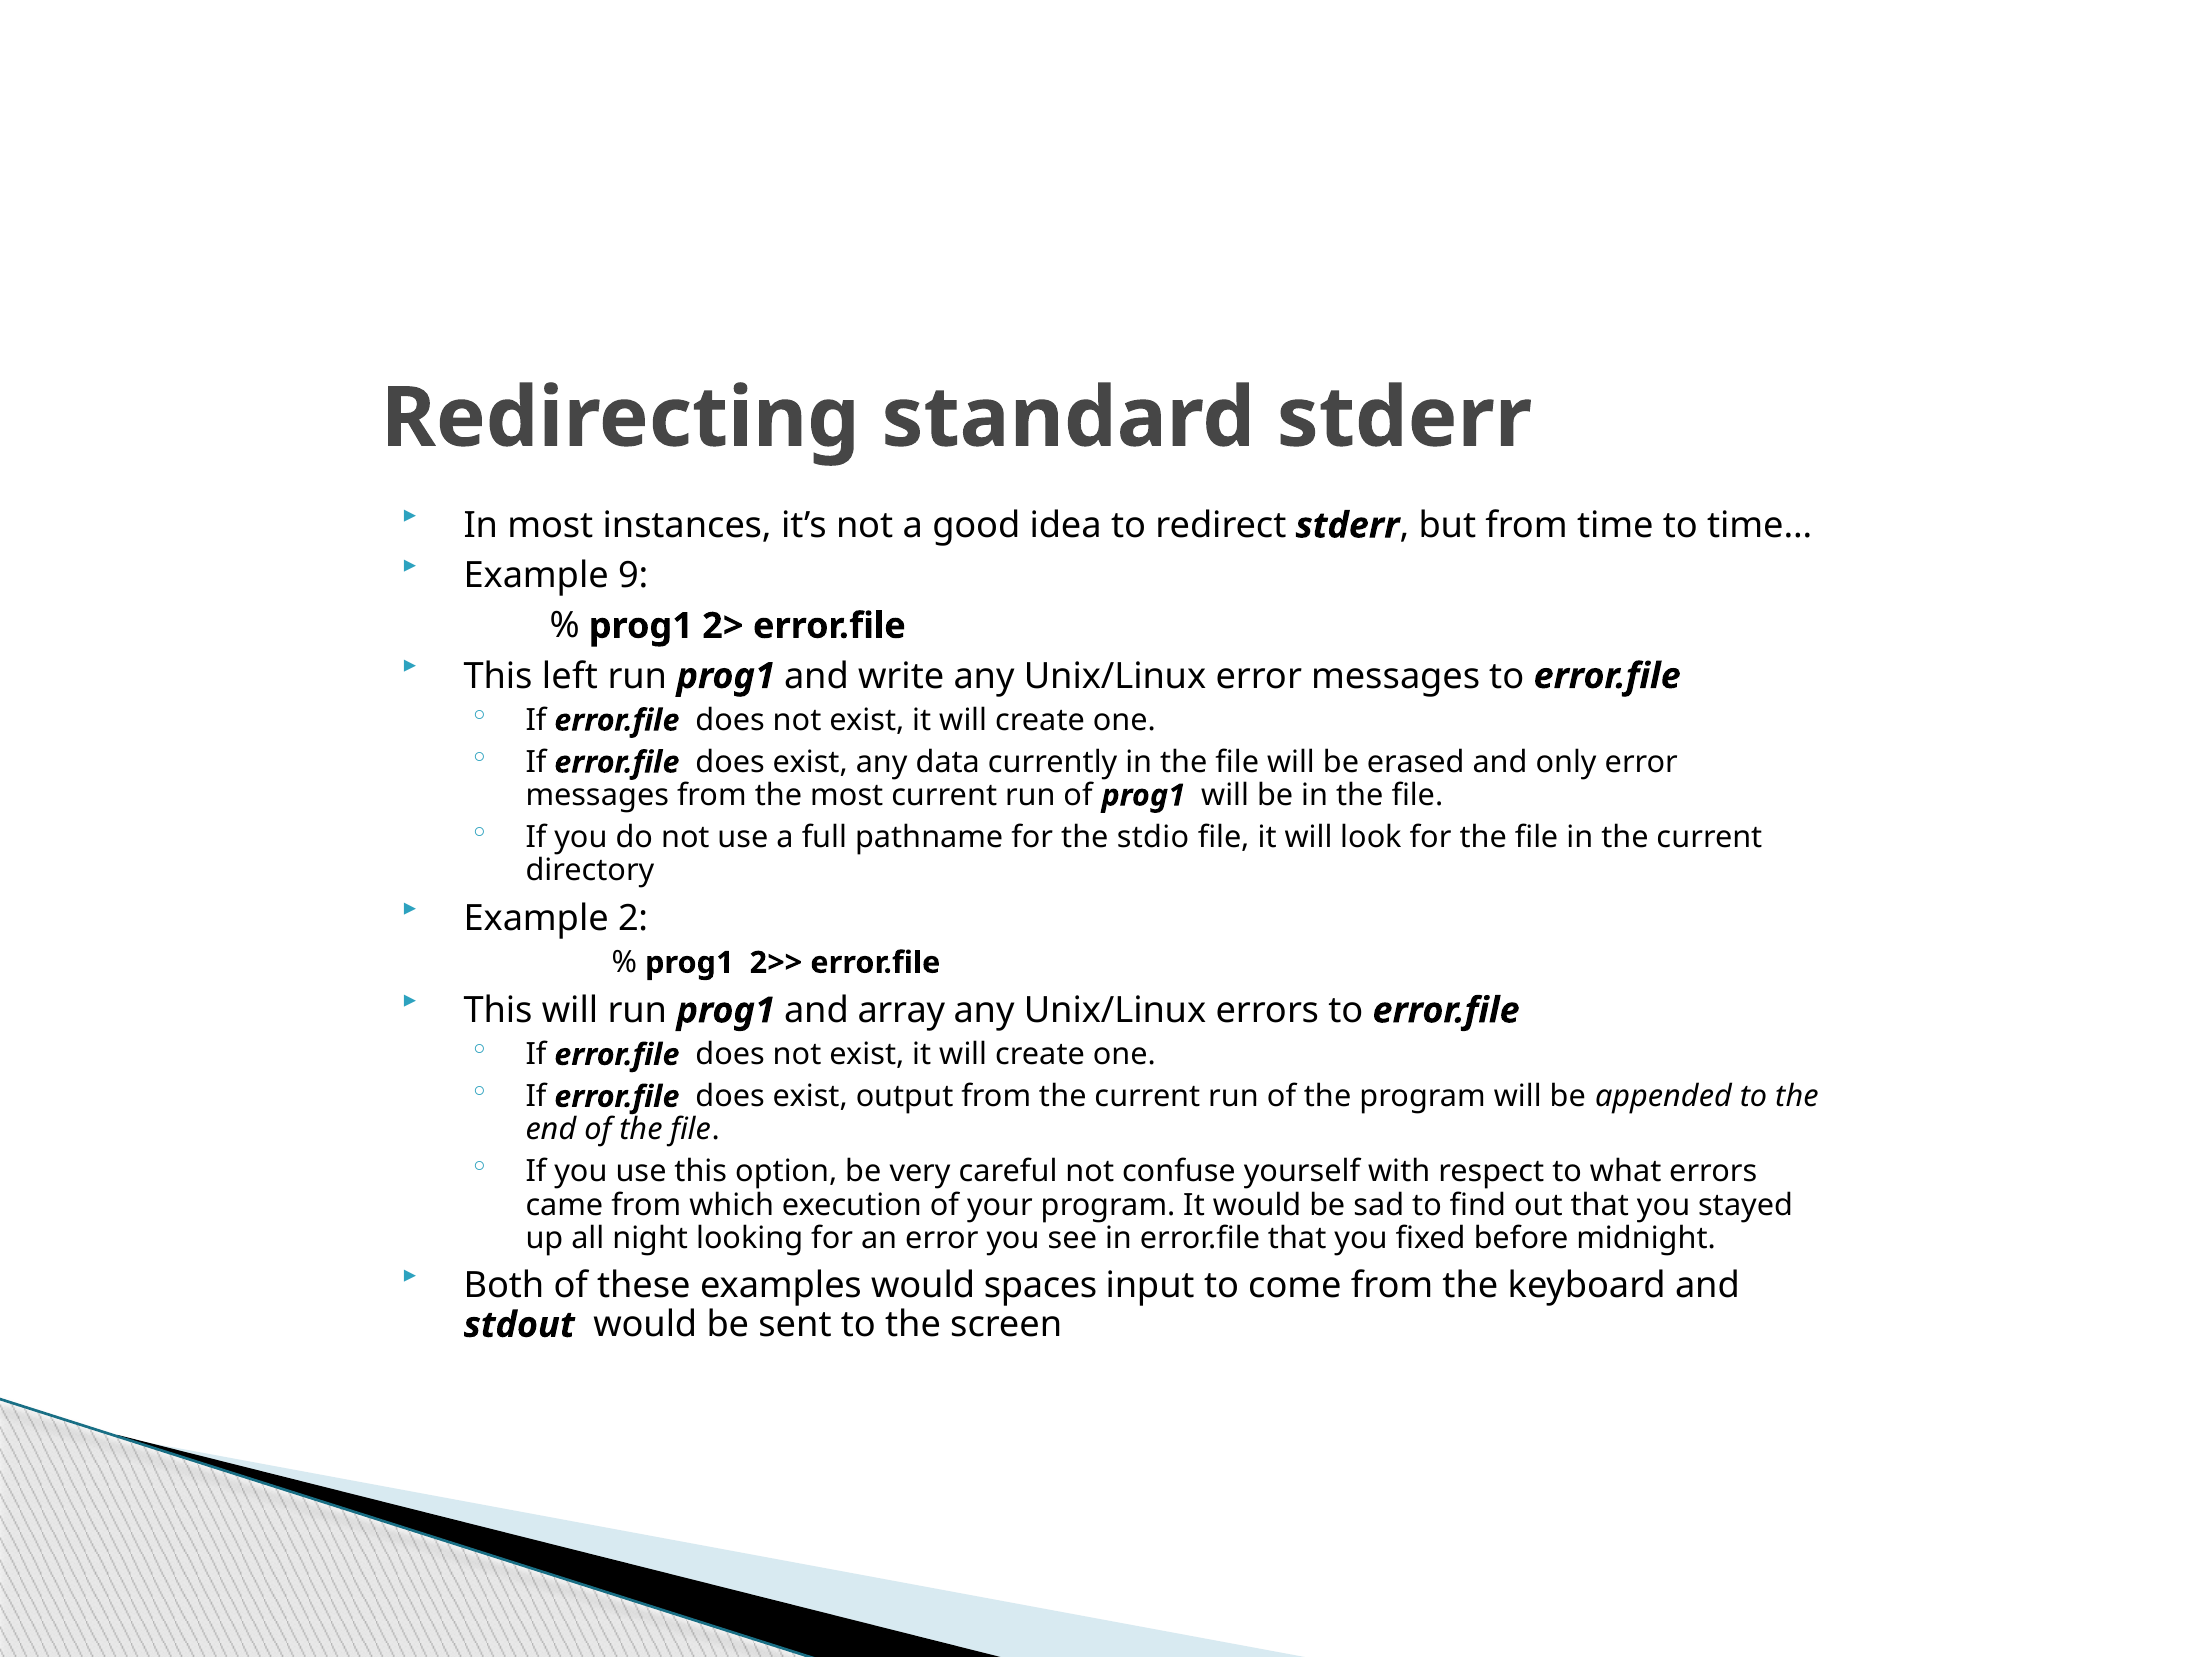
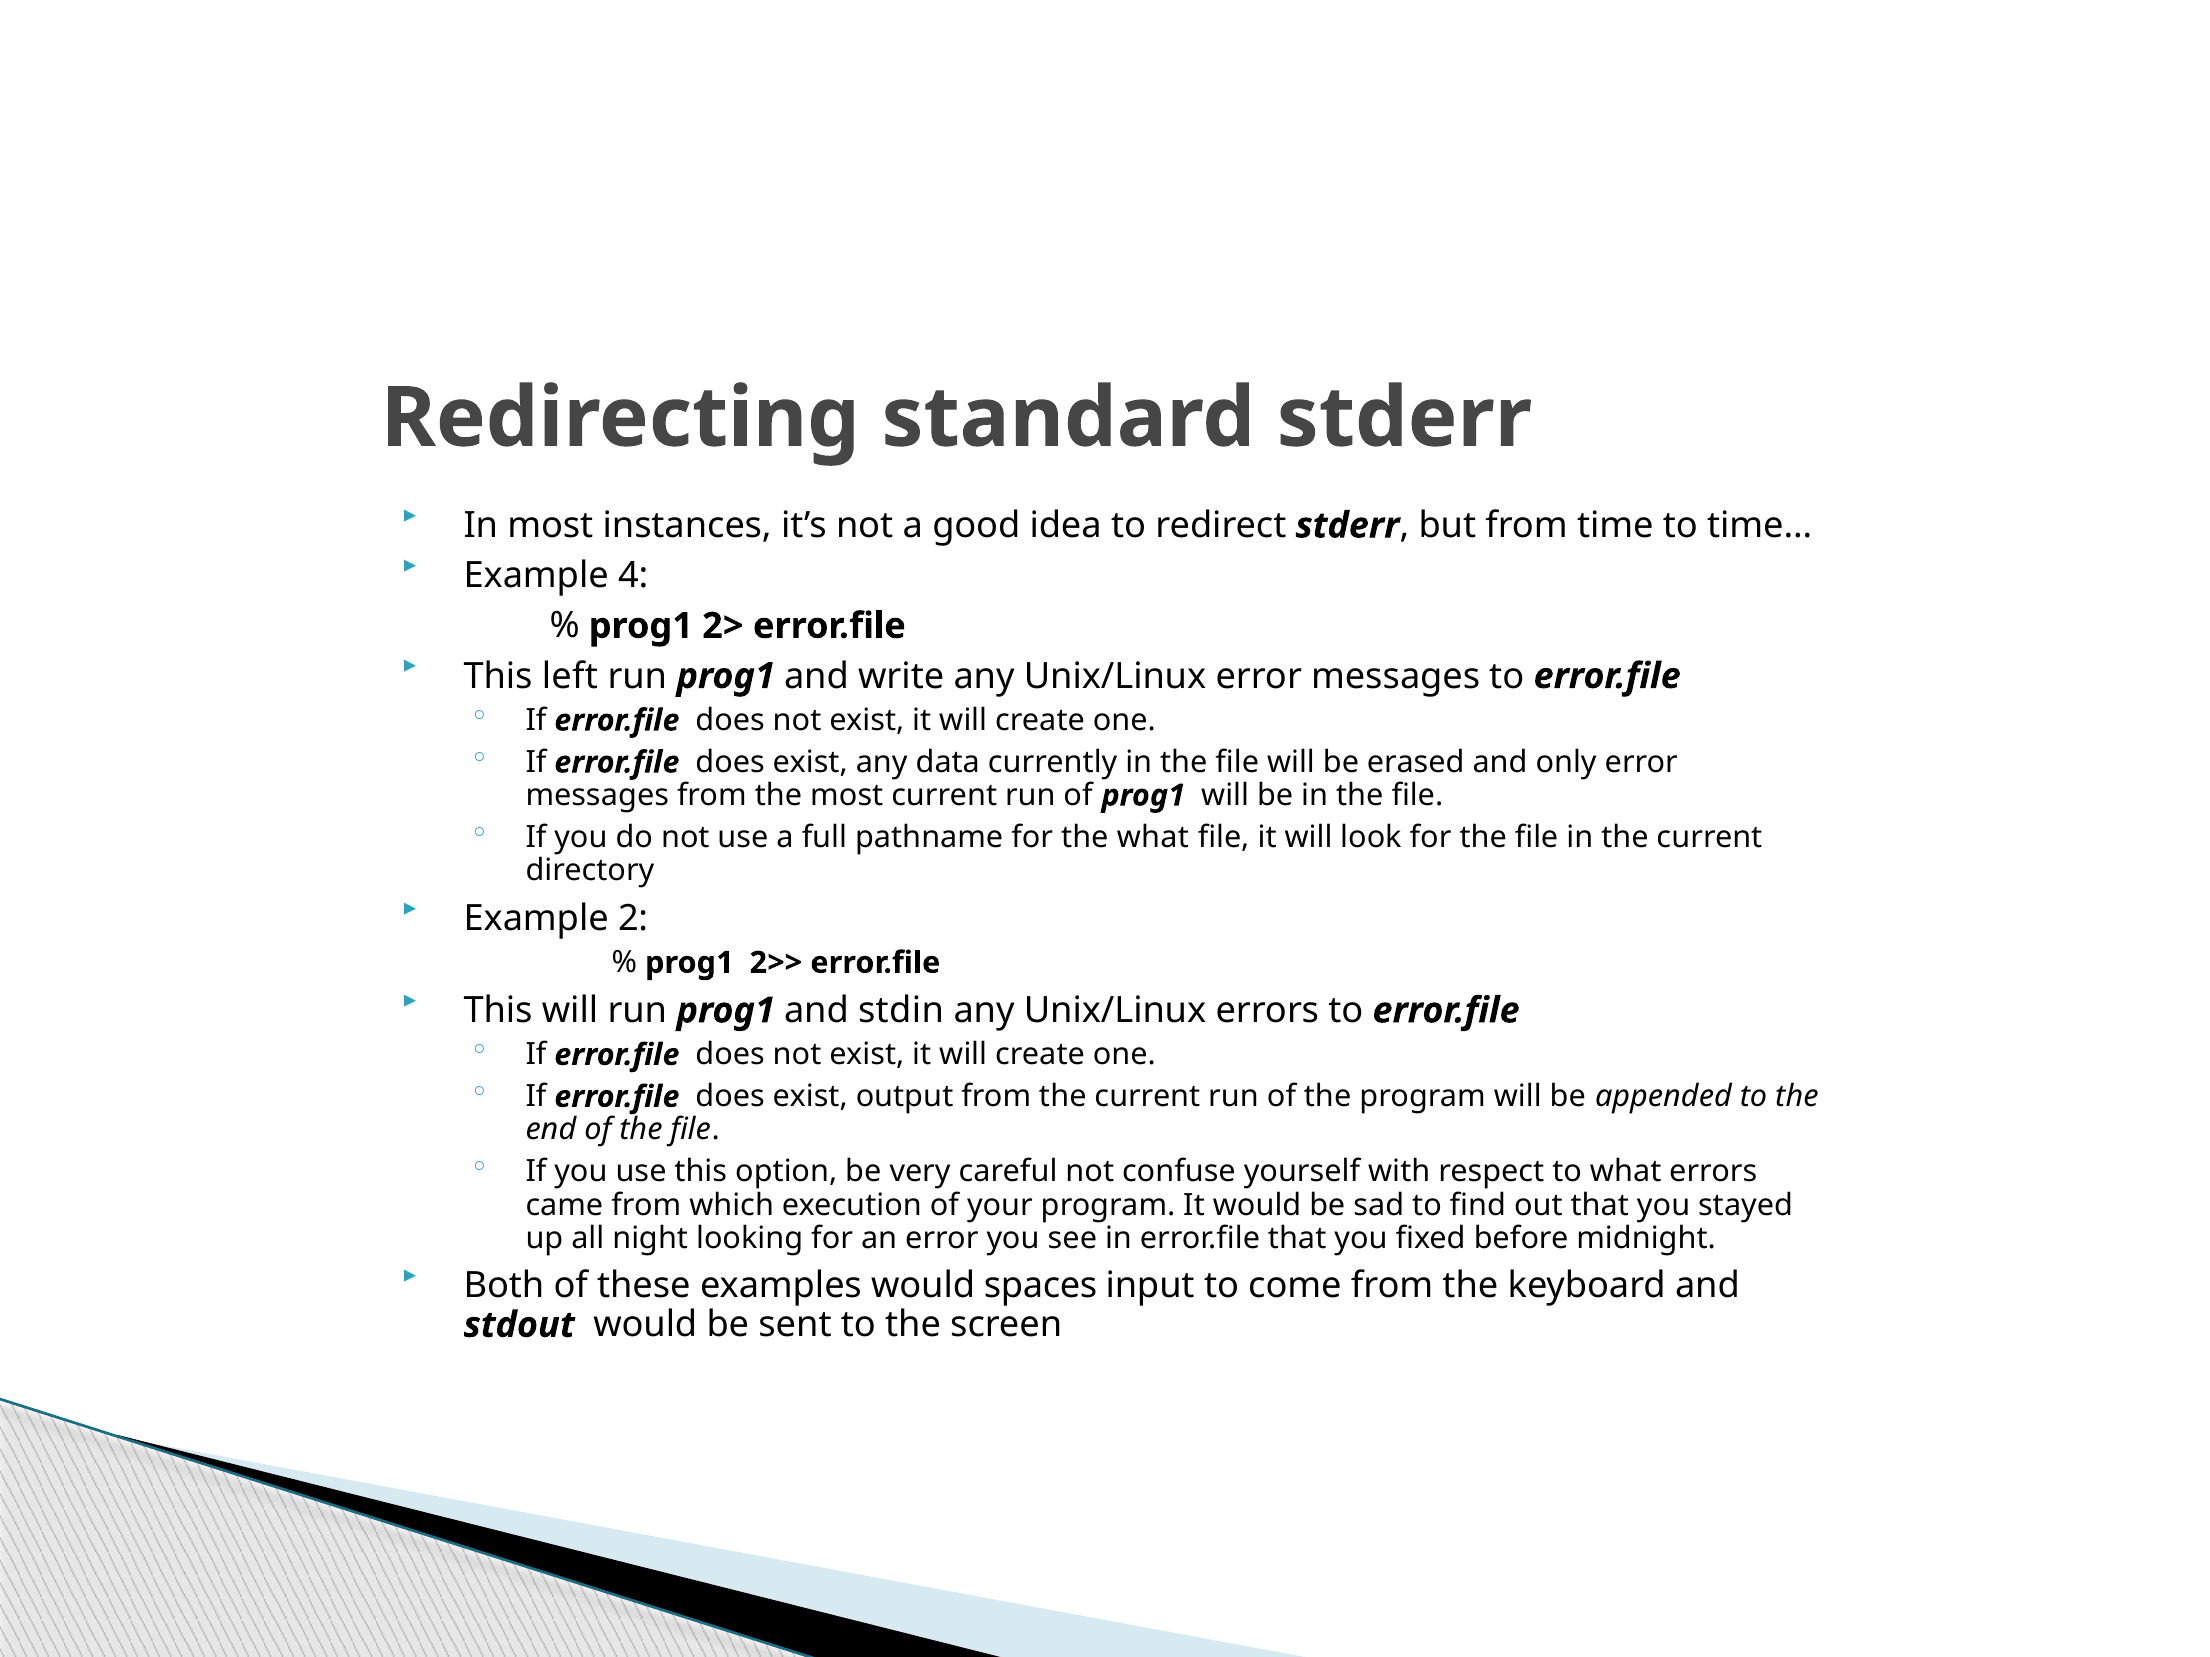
9: 9 -> 4
the stdio: stdio -> what
array: array -> stdin
